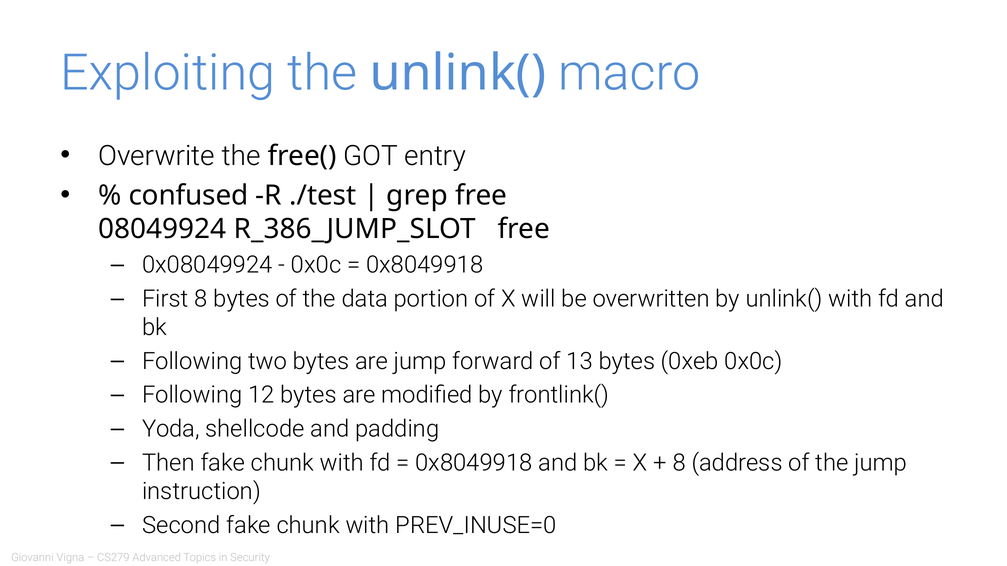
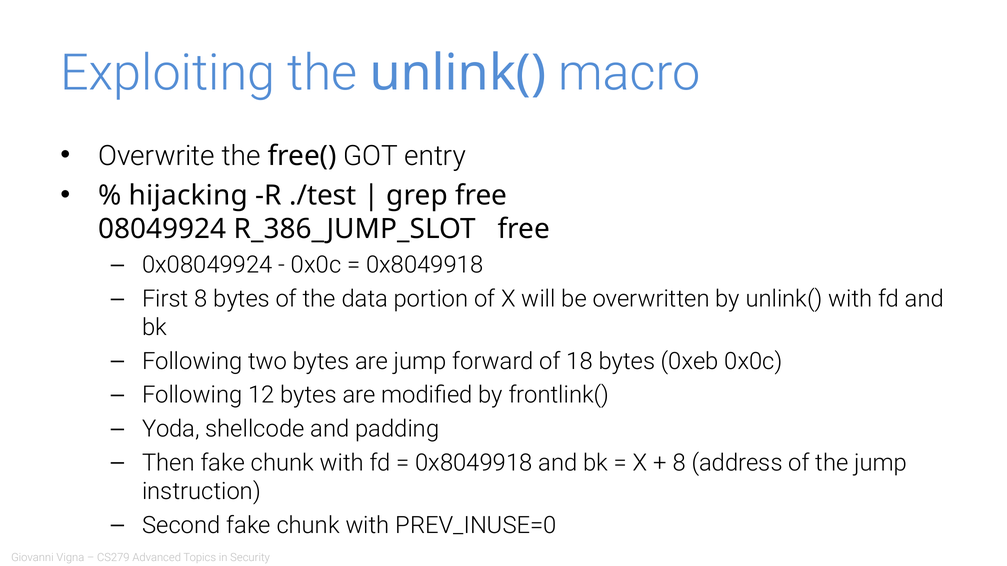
confused: confused -> hijacking
13: 13 -> 18
